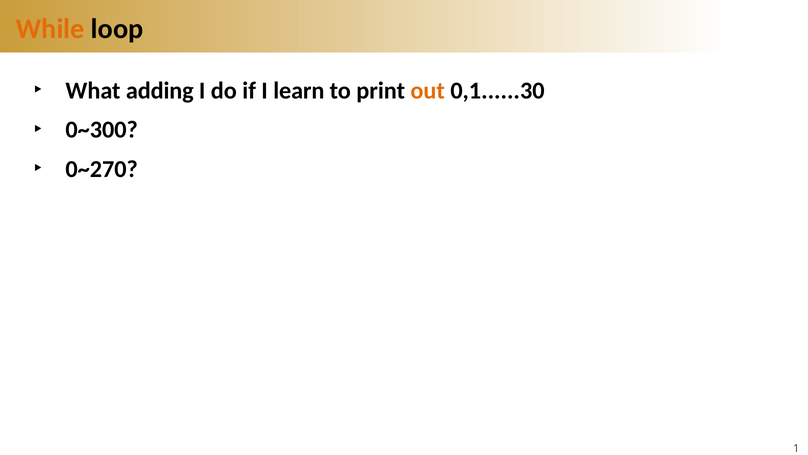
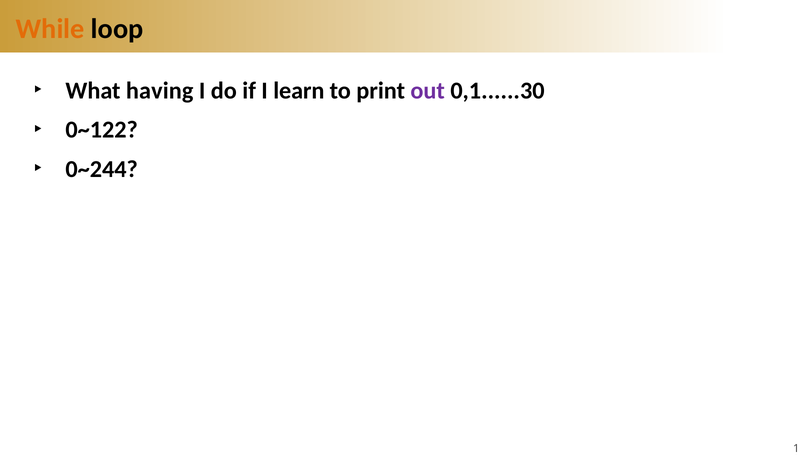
adding: adding -> having
out colour: orange -> purple
0~300: 0~300 -> 0~122
0~270: 0~270 -> 0~244
